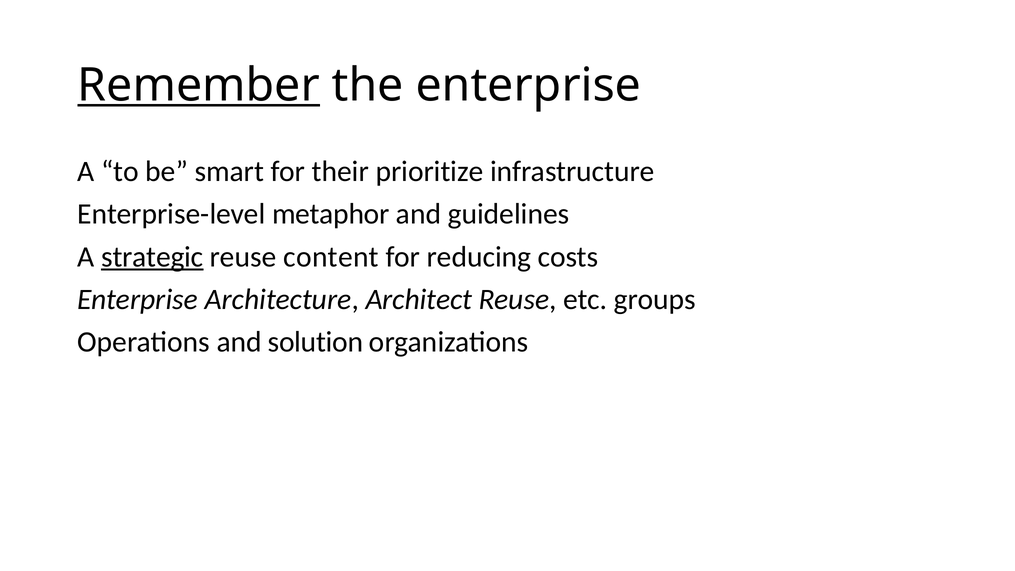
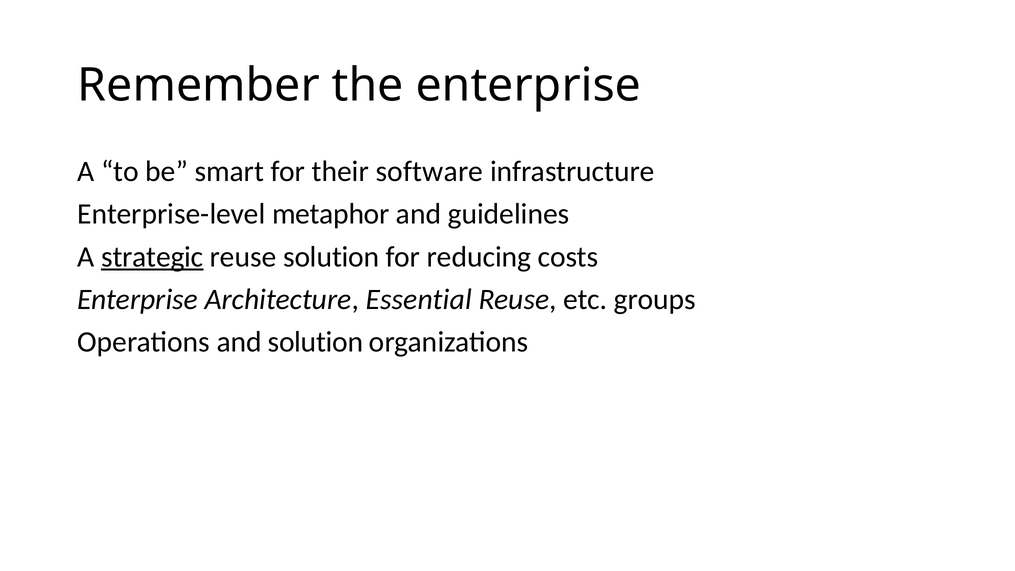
Remember underline: present -> none
prioritize: prioritize -> software
reuse content: content -> solution
Architect: Architect -> Essential
